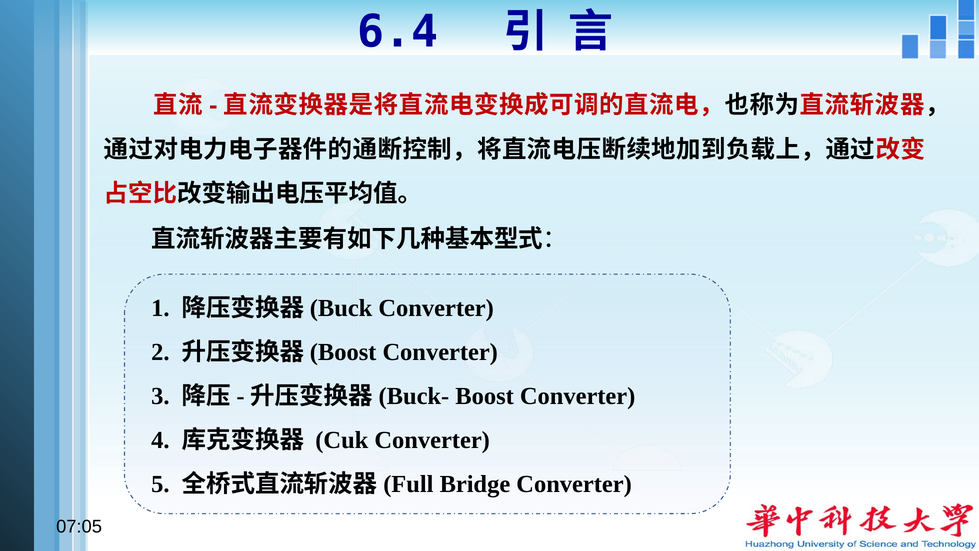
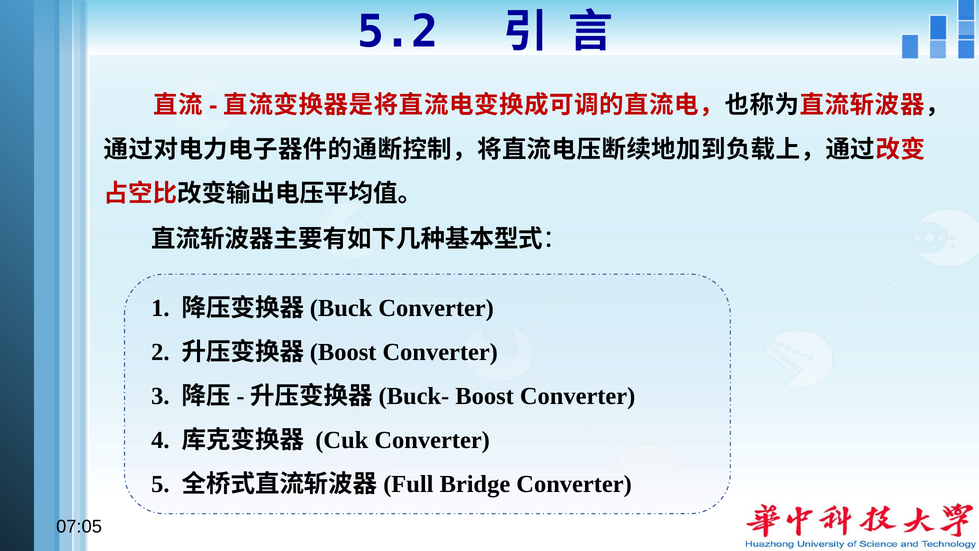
6.4: 6.4 -> 5.2
